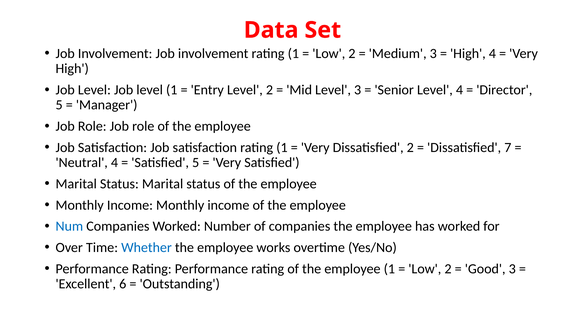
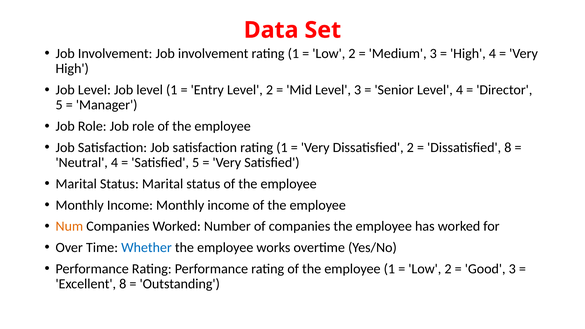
Dissatisfied 7: 7 -> 8
Num colour: blue -> orange
Excellent 6: 6 -> 8
